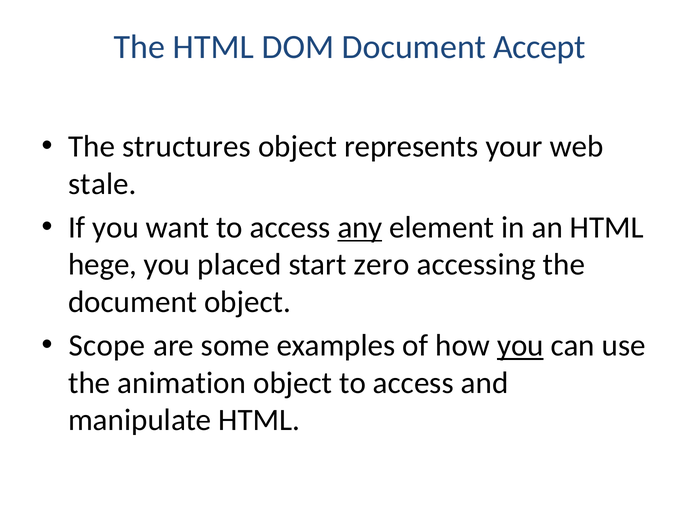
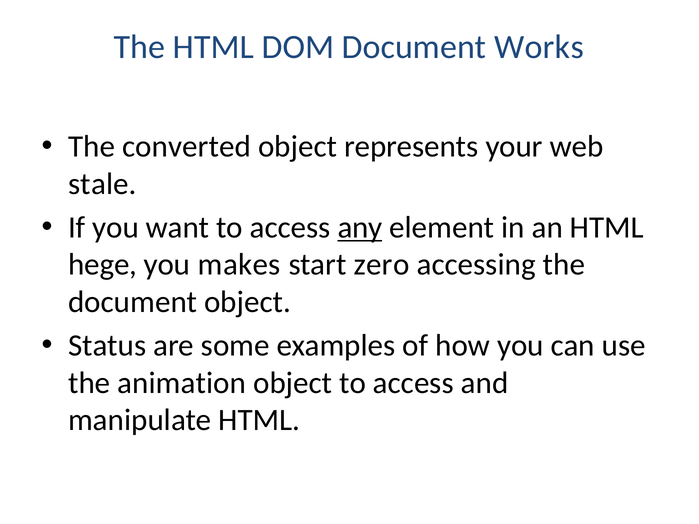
Accept: Accept -> Works
structures: structures -> converted
placed: placed -> makes
Scope: Scope -> Status
you at (520, 346) underline: present -> none
